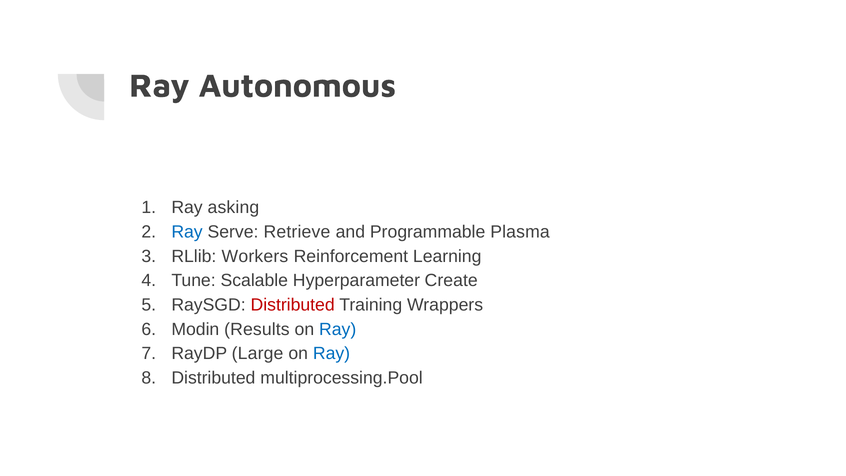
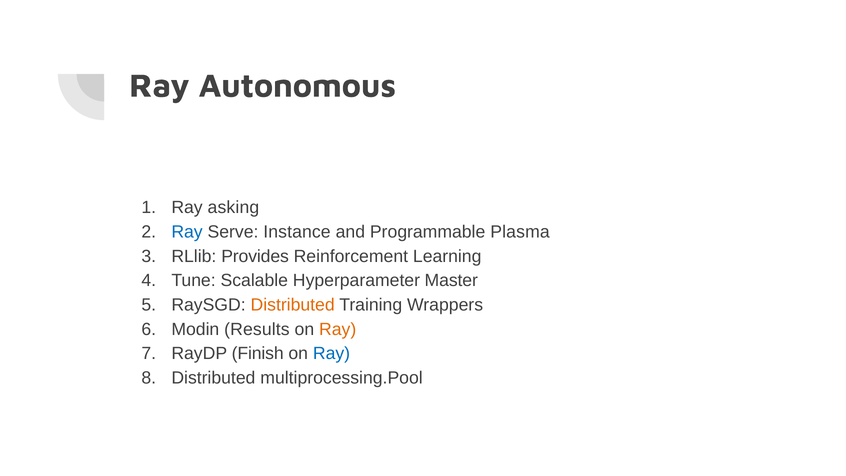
Retrieve: Retrieve -> Instance
Workers: Workers -> Provides
Create: Create -> Master
Distributed at (293, 305) colour: red -> orange
Ray at (338, 329) colour: blue -> orange
Large: Large -> Finish
